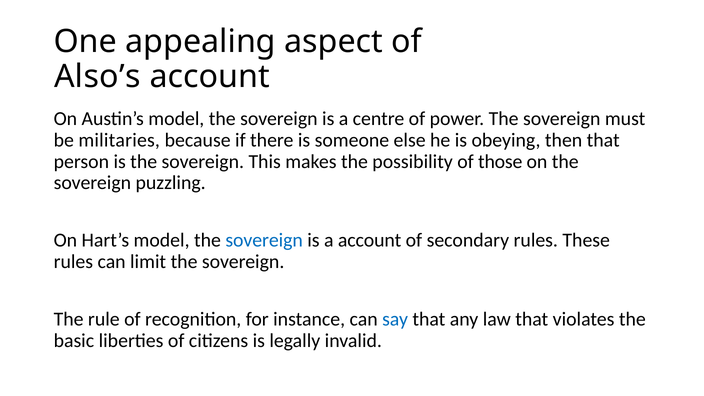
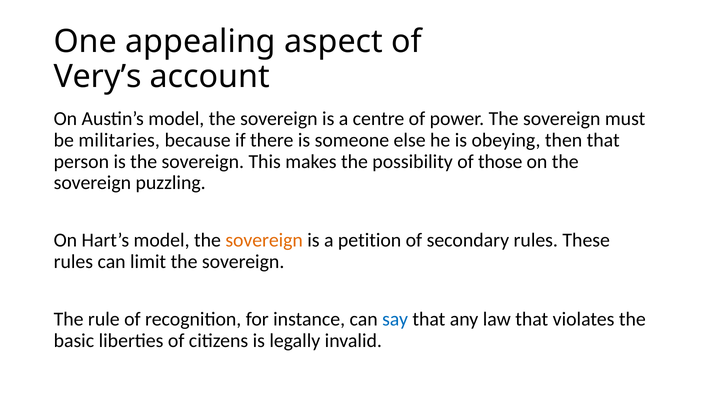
Also’s: Also’s -> Very’s
sovereign at (264, 240) colour: blue -> orange
a account: account -> petition
